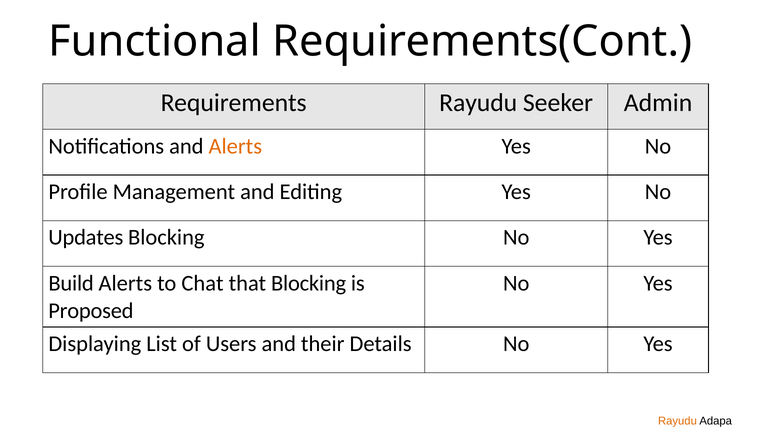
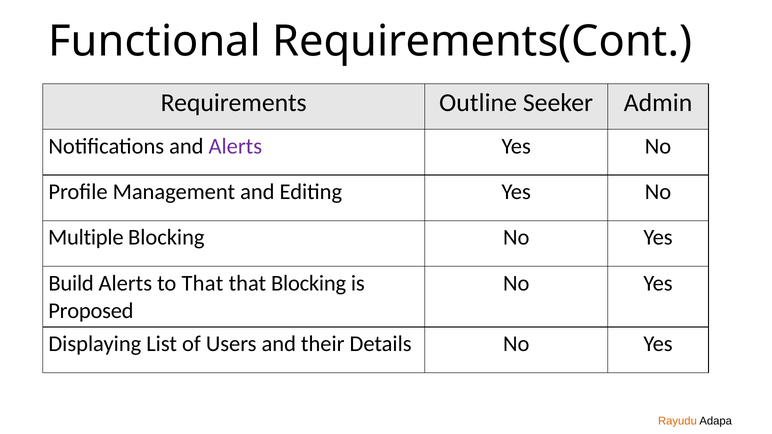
Requirements Rayudu: Rayudu -> Outline
Alerts at (235, 146) colour: orange -> purple
Updates: Updates -> Multiple
to Chat: Chat -> That
